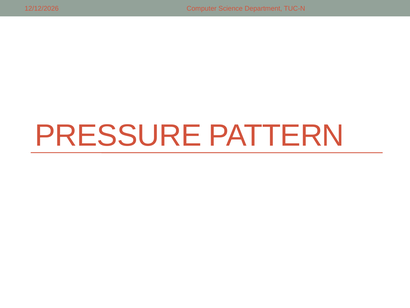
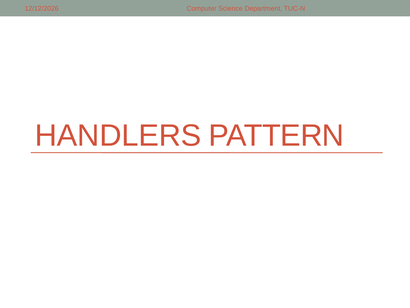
PRESSURE: PRESSURE -> HANDLERS
